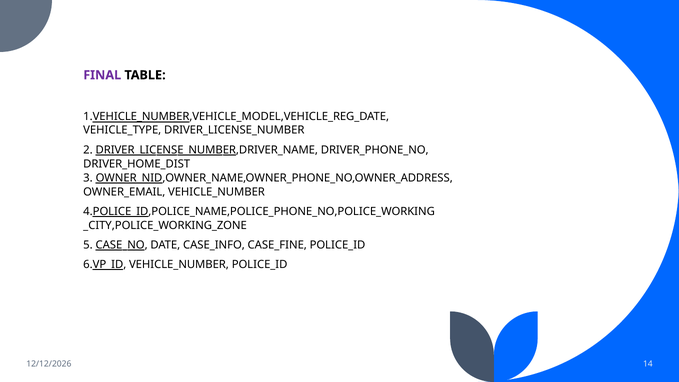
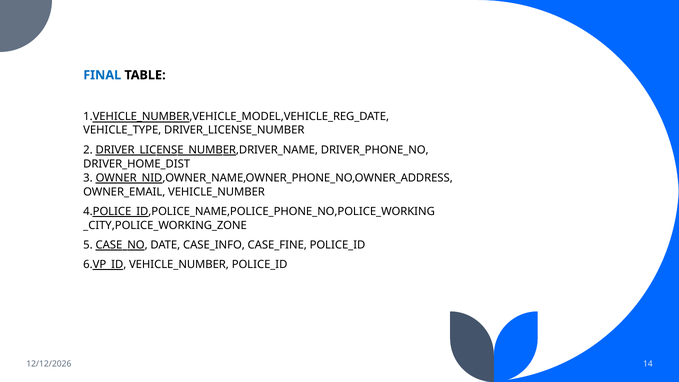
FINAL colour: purple -> blue
